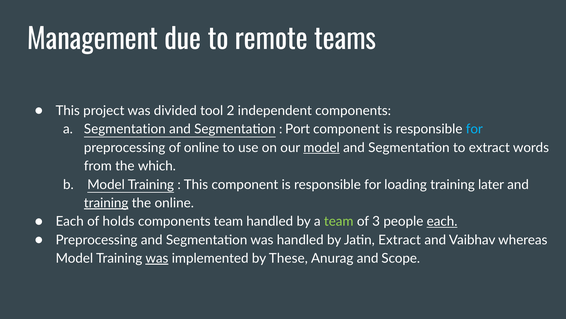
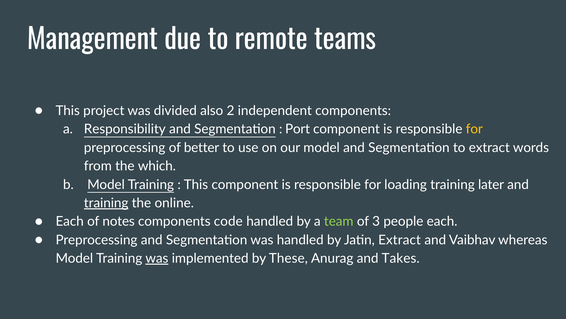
tool: tool -> also
a Segmentation: Segmentation -> Responsibility
for at (474, 129) colour: light blue -> yellow
of online: online -> better
model at (322, 147) underline: present -> none
holds: holds -> notes
components team: team -> code
each at (442, 221) underline: present -> none
Scope: Scope -> Takes
